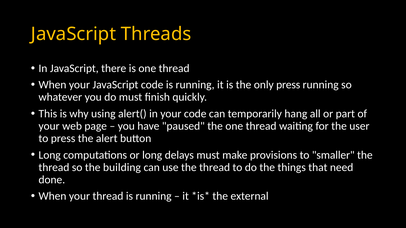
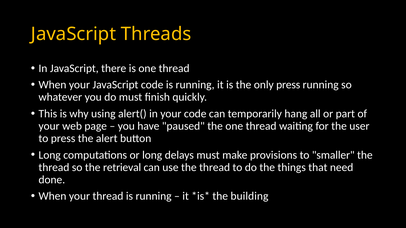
building: building -> retrieval
external: external -> building
